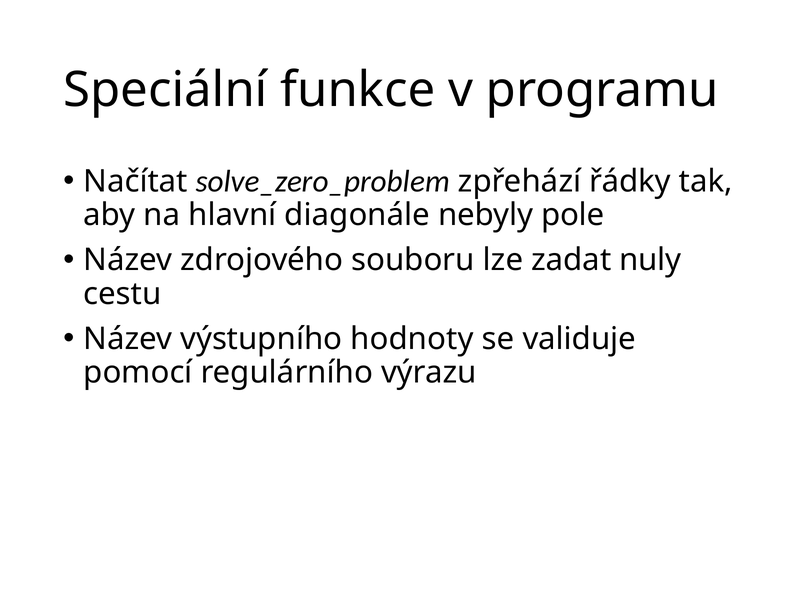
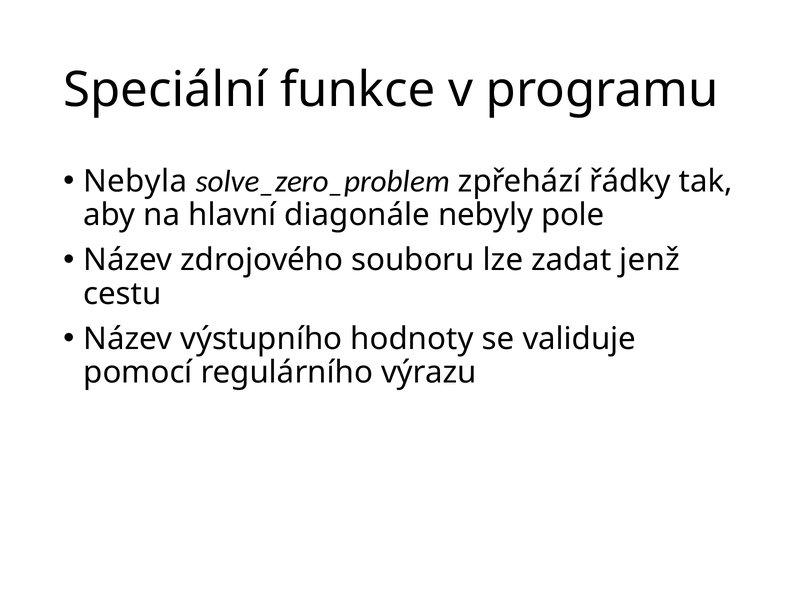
Načítat: Načítat -> Nebyla
nuly: nuly -> jenž
